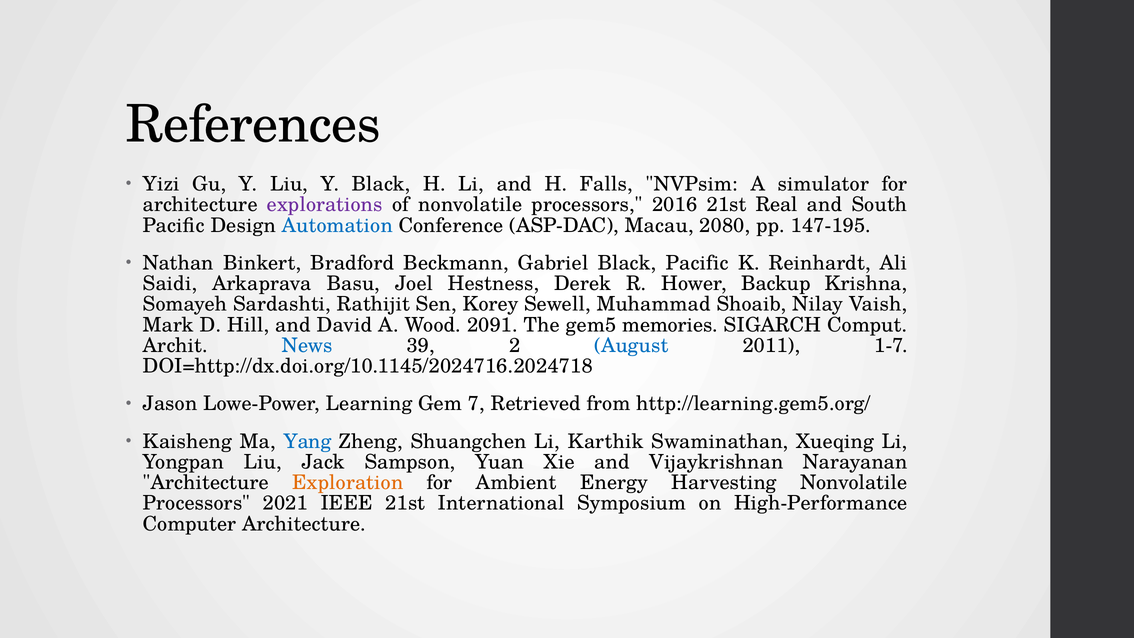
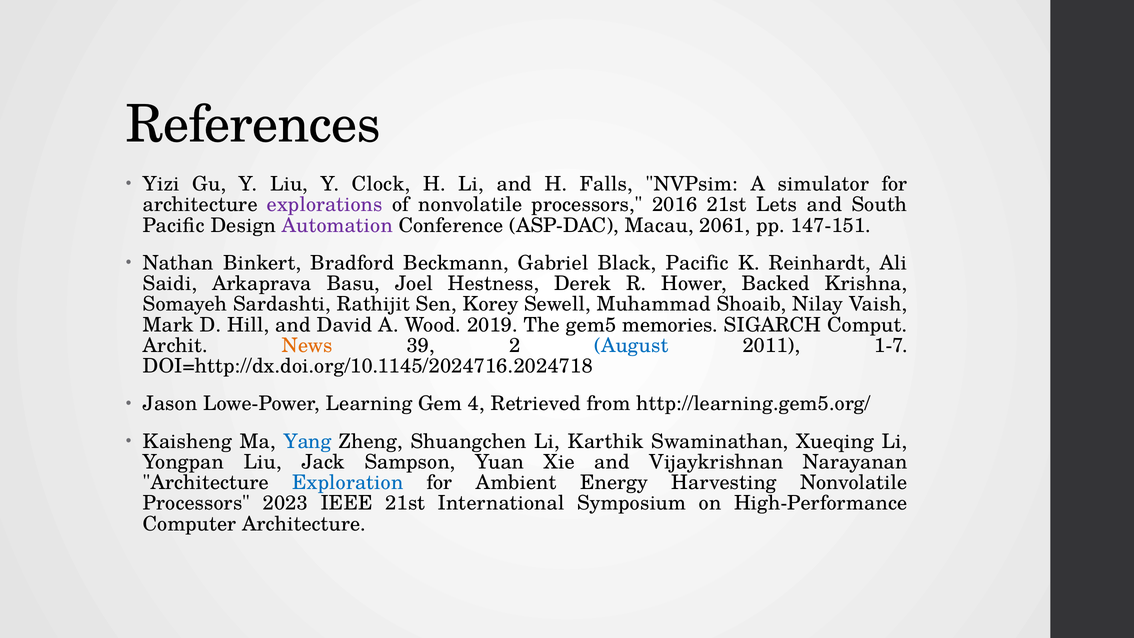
Y Black: Black -> Clock
Real: Real -> Lets
Automation colour: blue -> purple
2080: 2080 -> 2061
147-195: 147-195 -> 147-151
Backup: Backup -> Backed
2091: 2091 -> 2019
News colour: blue -> orange
7: 7 -> 4
Exploration colour: orange -> blue
2021: 2021 -> 2023
